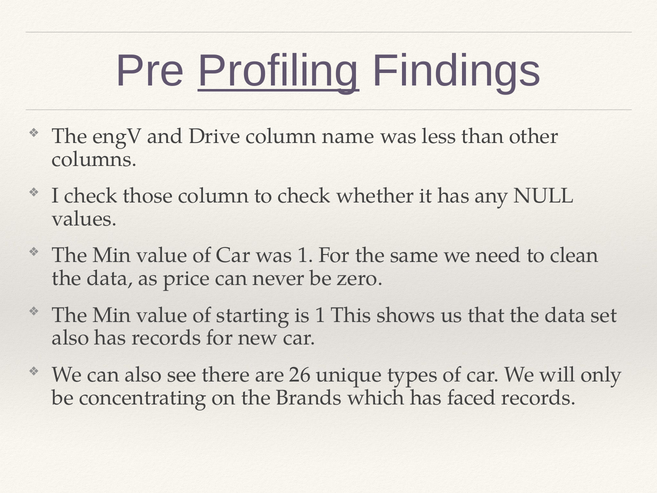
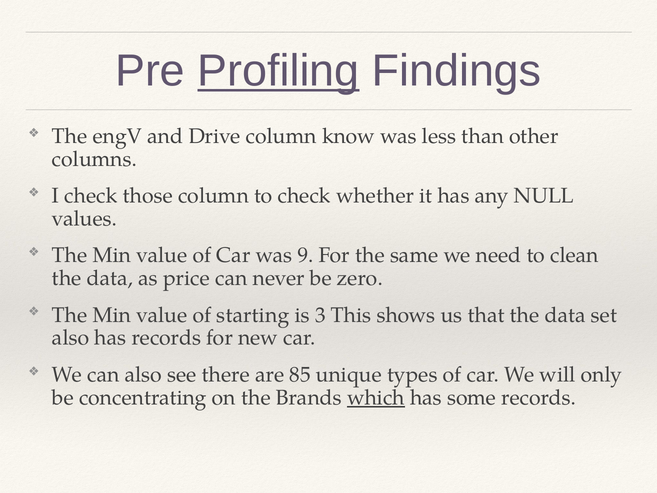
name: name -> know
was 1: 1 -> 9
is 1: 1 -> 3
26: 26 -> 85
which underline: none -> present
faced: faced -> some
